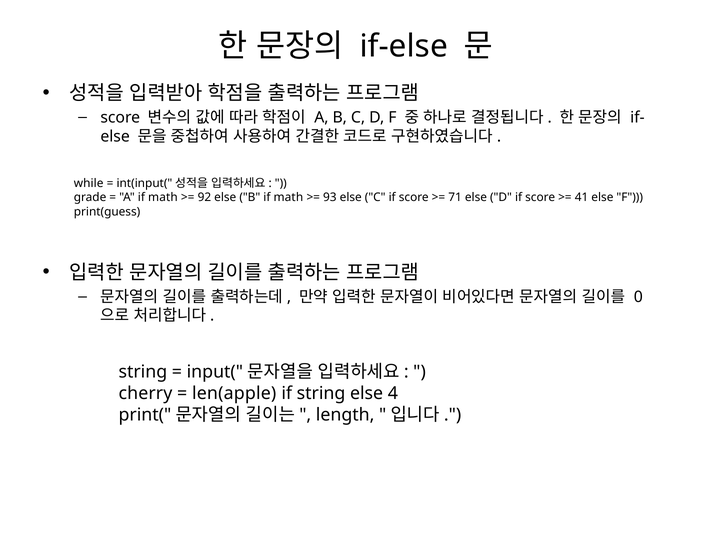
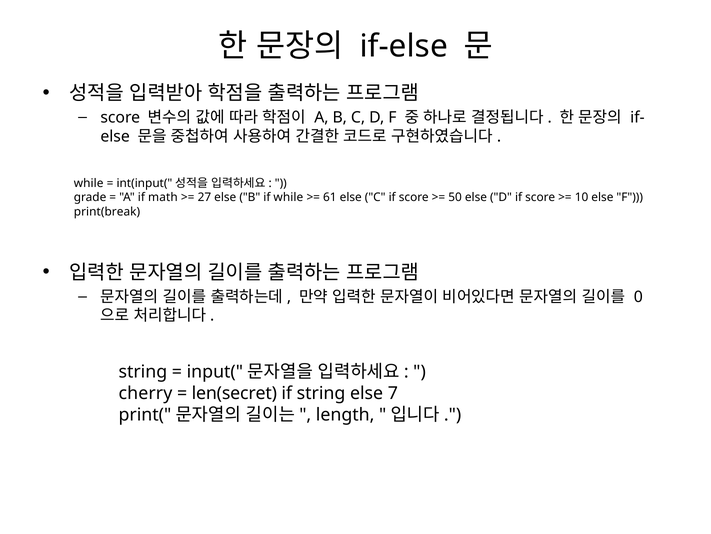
92: 92 -> 27
B if math: math -> while
93: 93 -> 61
71: 71 -> 50
41: 41 -> 10
print(guess: print(guess -> print(break
len(apple: len(apple -> len(secret
4: 4 -> 7
